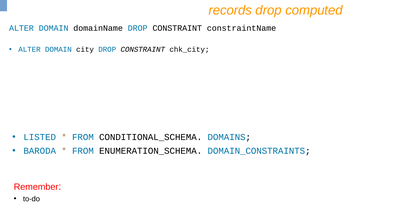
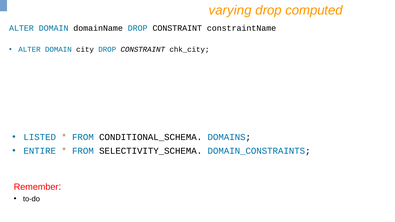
records: records -> varying
BARODA: BARODA -> ENTIRE
ENUMERATION_SCHEMA: ENUMERATION_SCHEMA -> SELECTIVITY_SCHEMA
